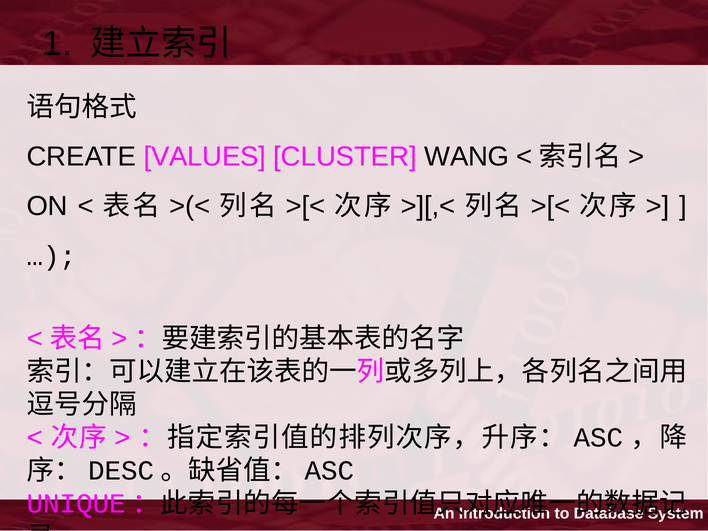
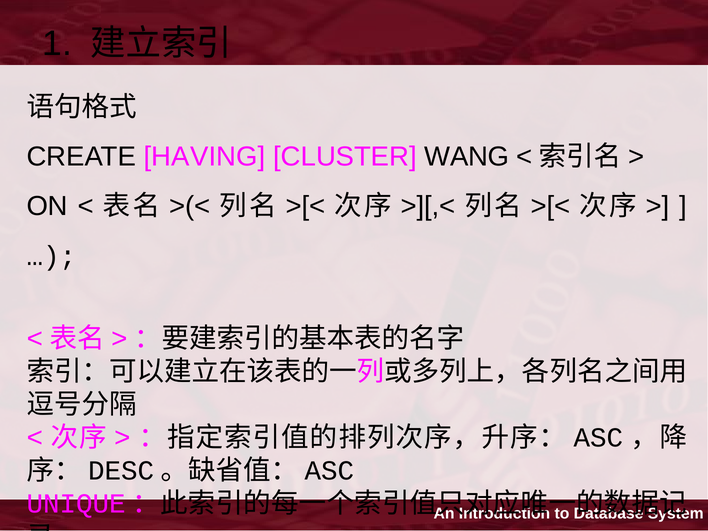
VALUES: VALUES -> HAVING
